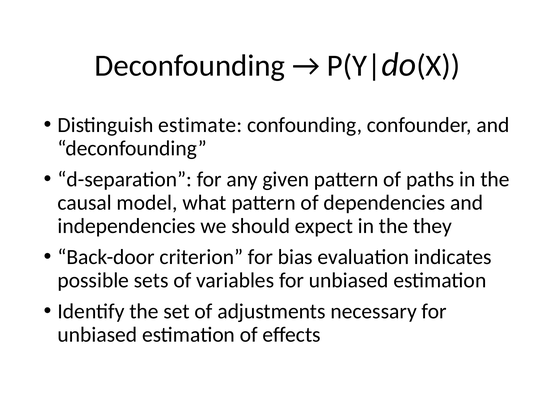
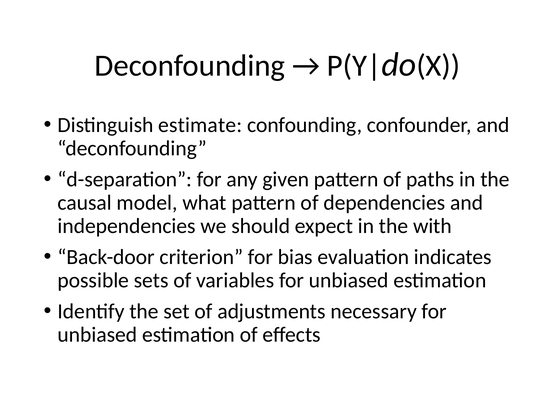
they: they -> with
